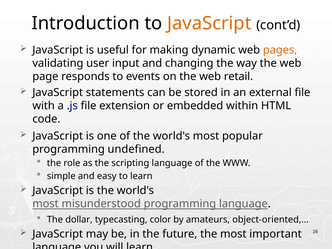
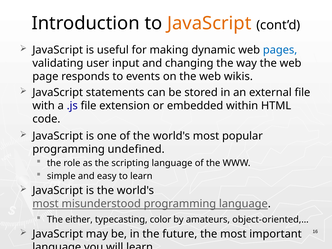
pages colour: orange -> blue
retail: retail -> wikis
dollar: dollar -> either
